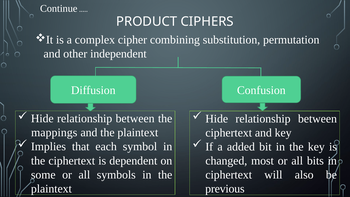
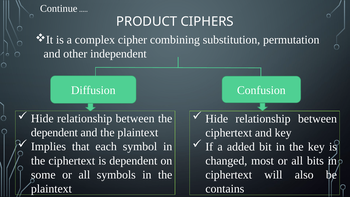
mappings at (54, 133): mappings -> dependent
previous: previous -> contains
